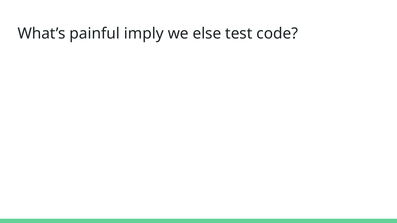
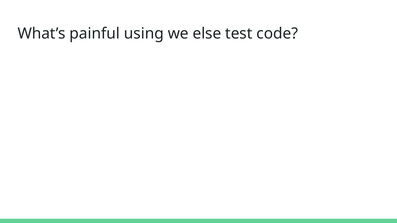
imply: imply -> using
